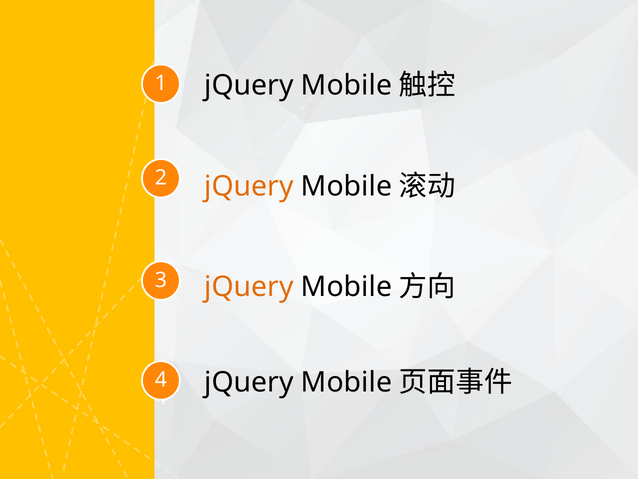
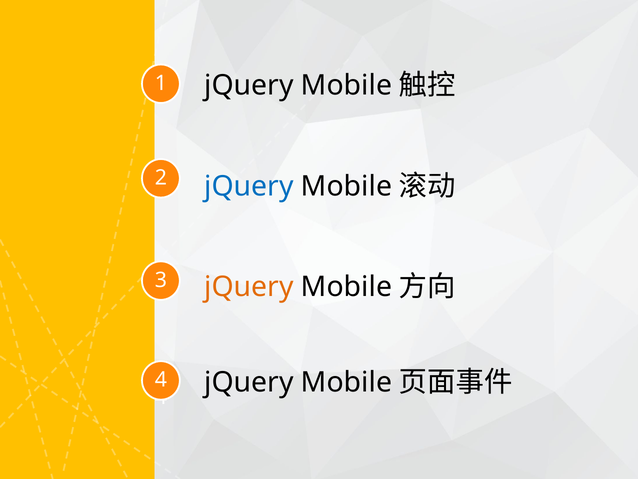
jQuery at (249, 186) colour: orange -> blue
